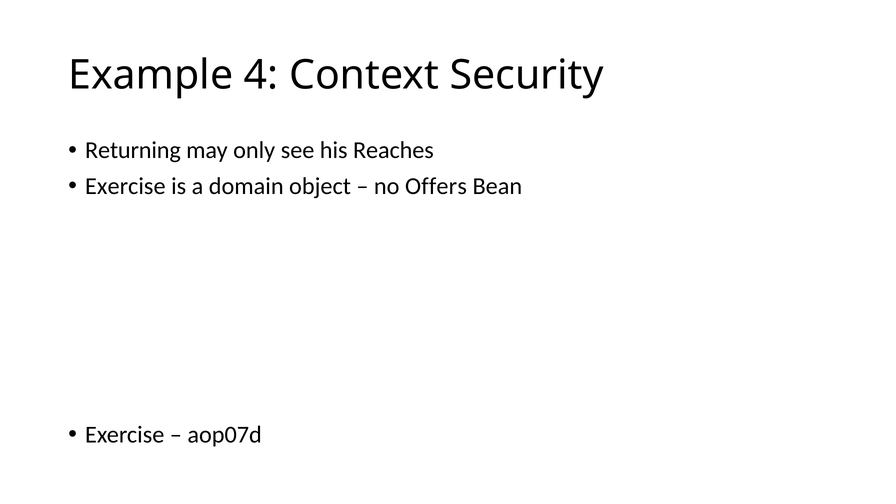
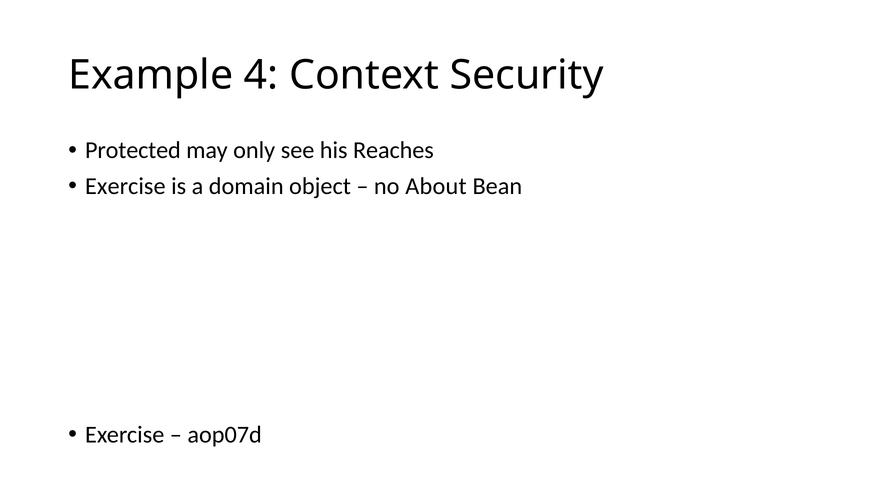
Returning: Returning -> Protected
Offers: Offers -> About
